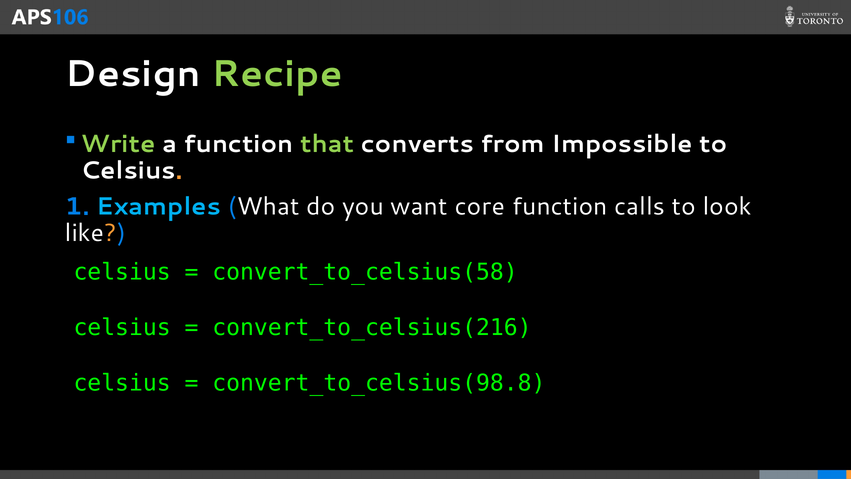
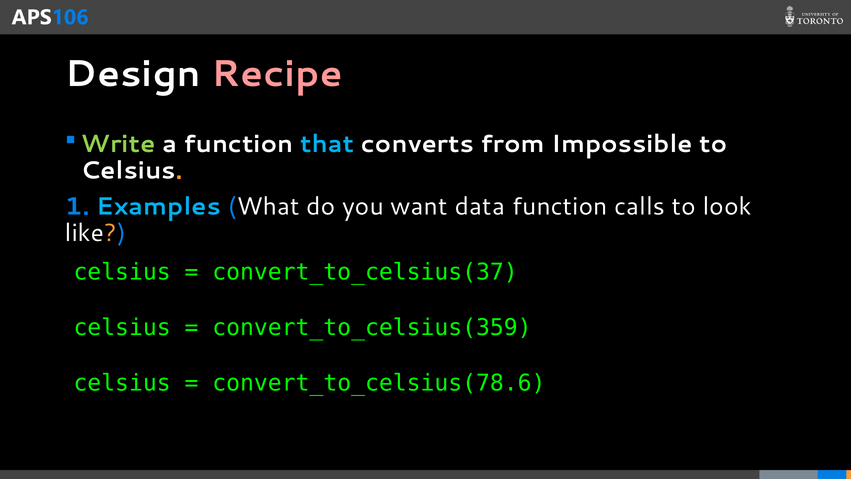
Recipe colour: light green -> pink
that colour: light green -> light blue
core: core -> data
convert_to_celsius(58: convert_to_celsius(58 -> convert_to_celsius(37
convert_to_celsius(216: convert_to_celsius(216 -> convert_to_celsius(359
convert_to_celsius(98.8: convert_to_celsius(98.8 -> convert_to_celsius(78.6
